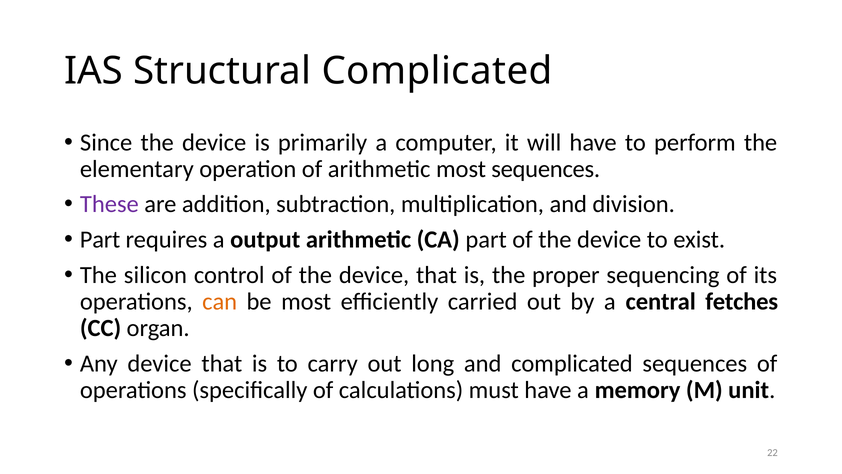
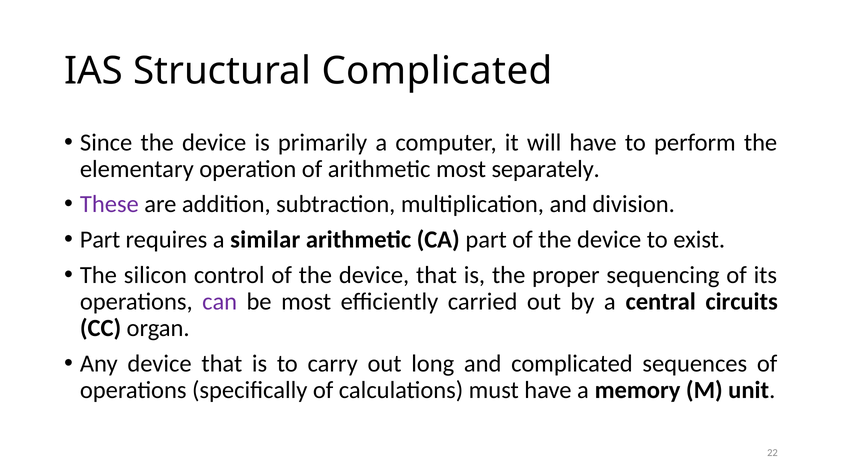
most sequences: sequences -> separately
output: output -> similar
can colour: orange -> purple
fetches: fetches -> circuits
